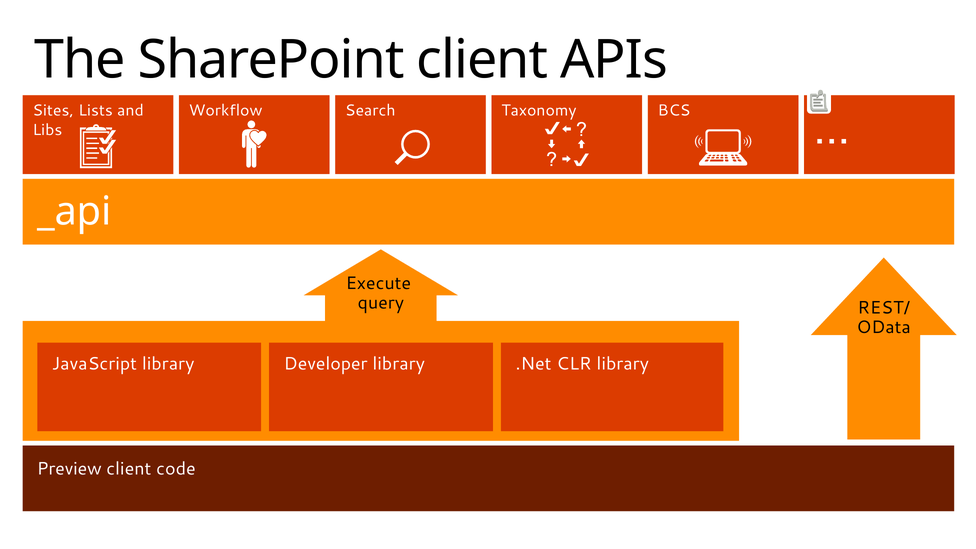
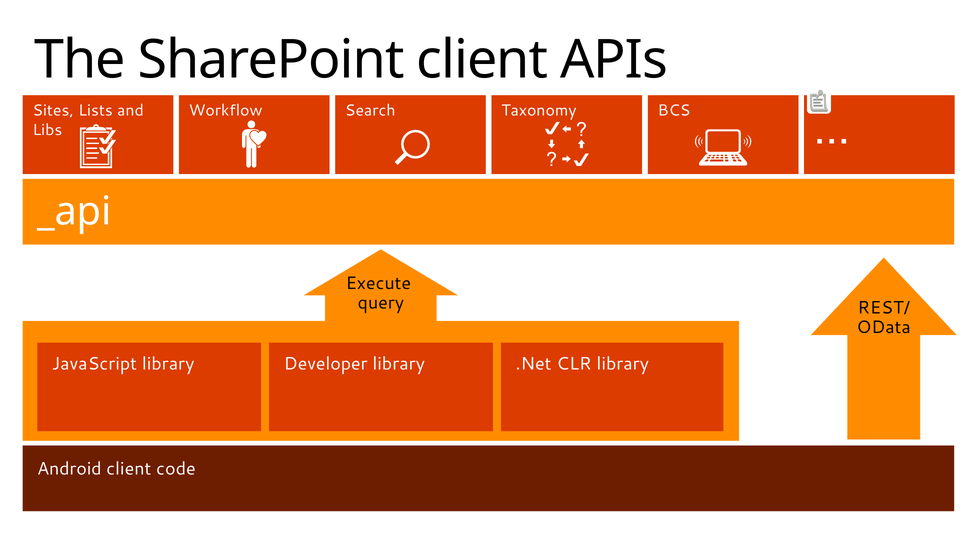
Preview: Preview -> Android
